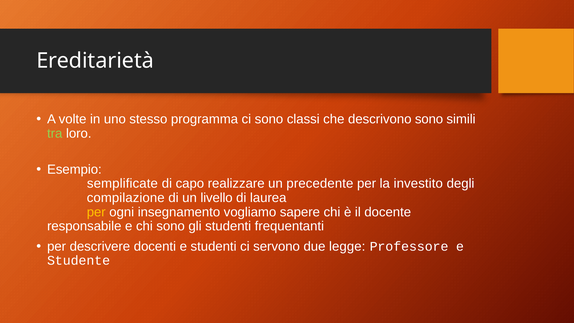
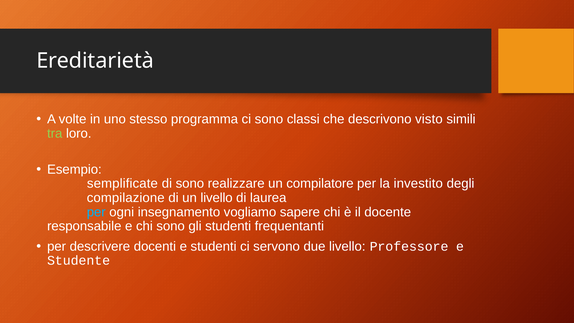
descrivono sono: sono -> visto
di capo: capo -> sono
precedente: precedente -> compilatore
per at (96, 212) colour: yellow -> light blue
due legge: legge -> livello
